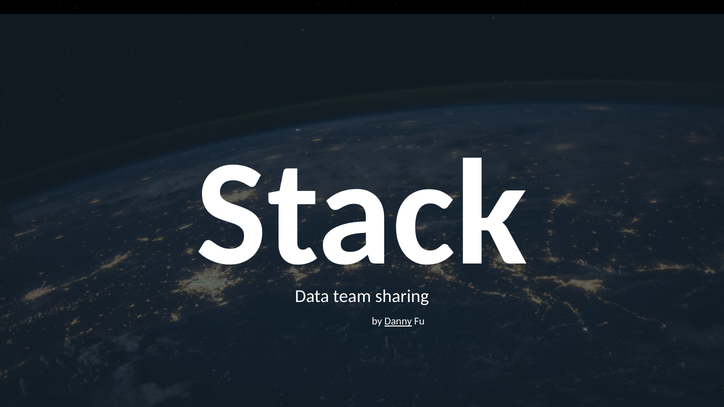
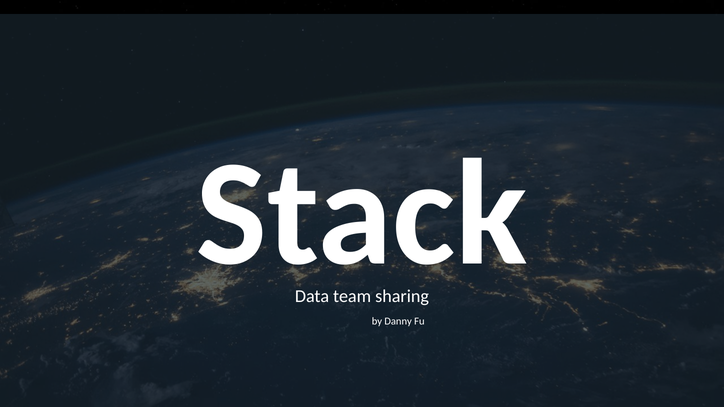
Danny underline: present -> none
